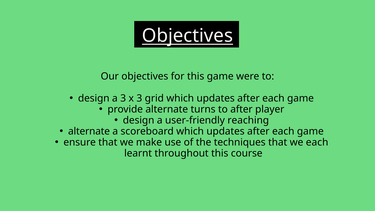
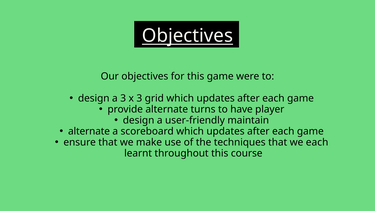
to after: after -> have
reaching: reaching -> maintain
